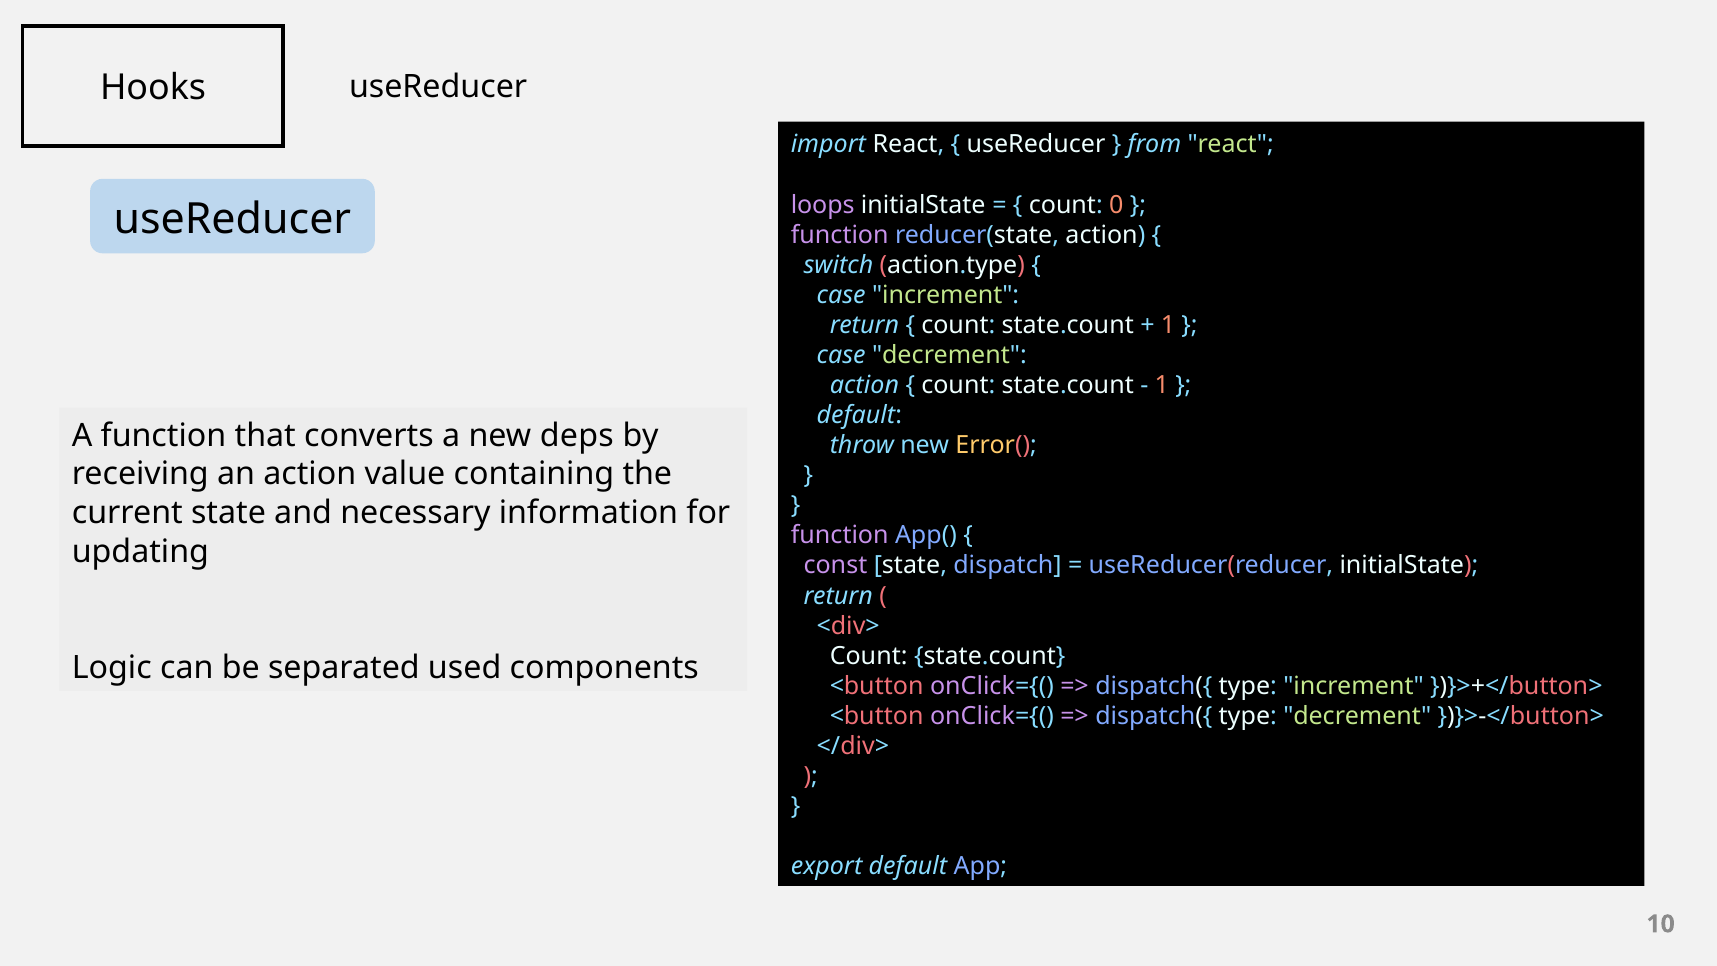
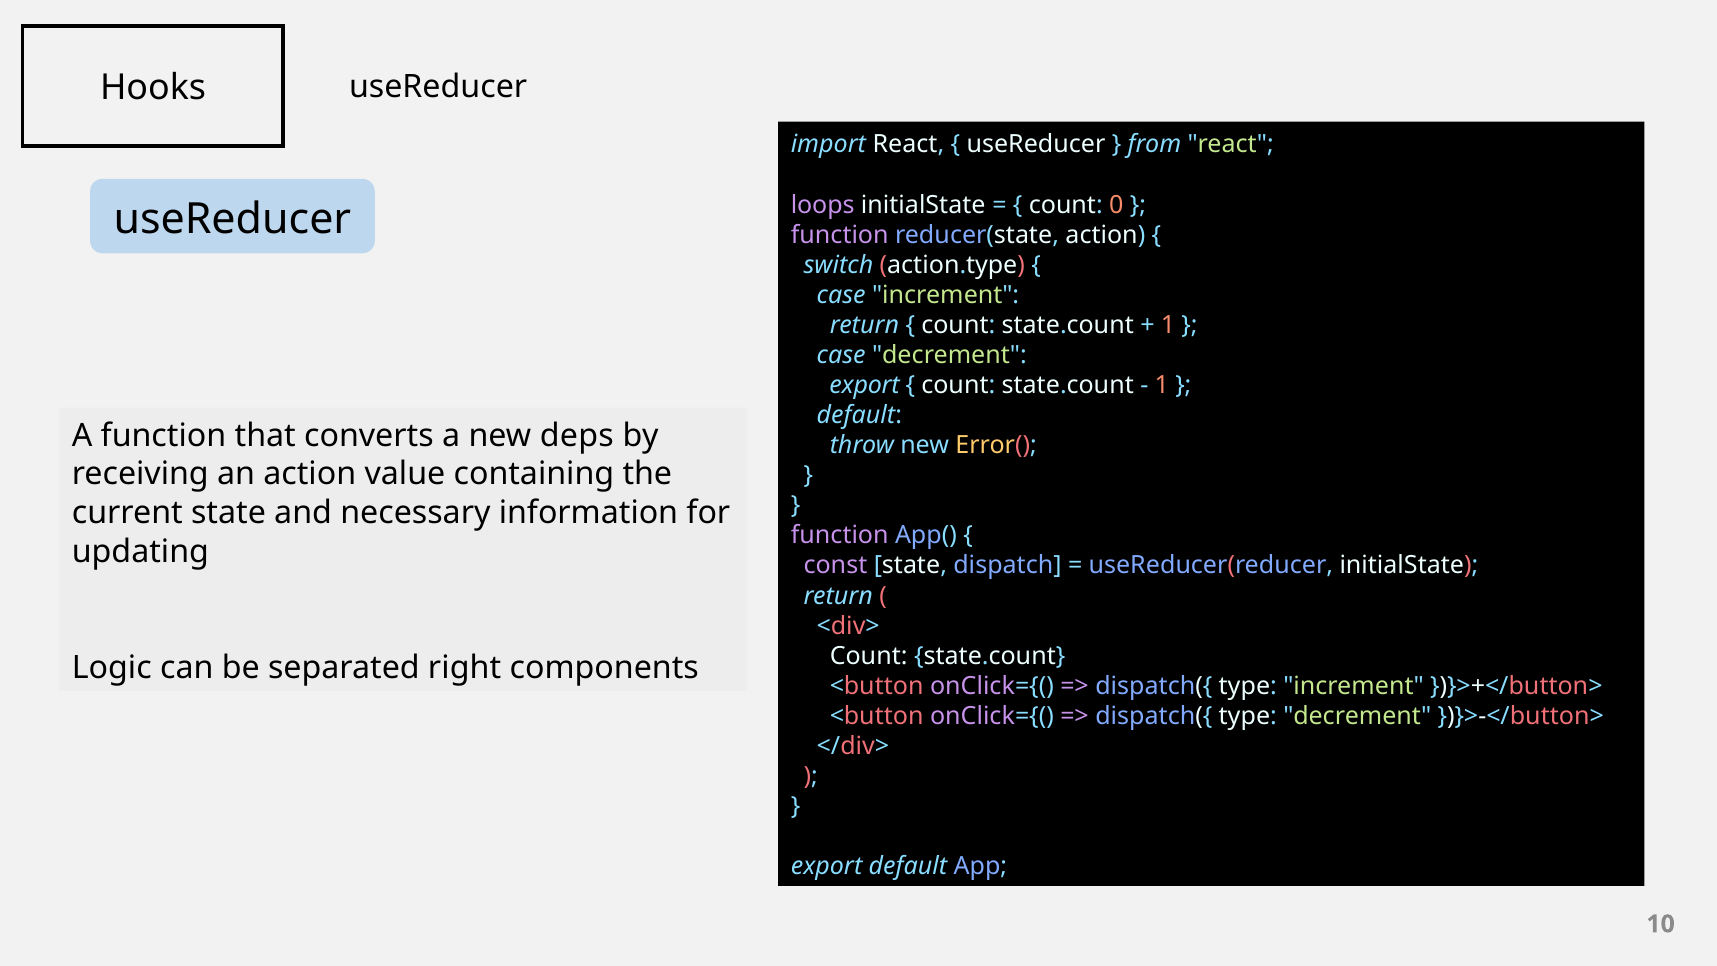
action at (864, 385): action -> export
used: used -> right
